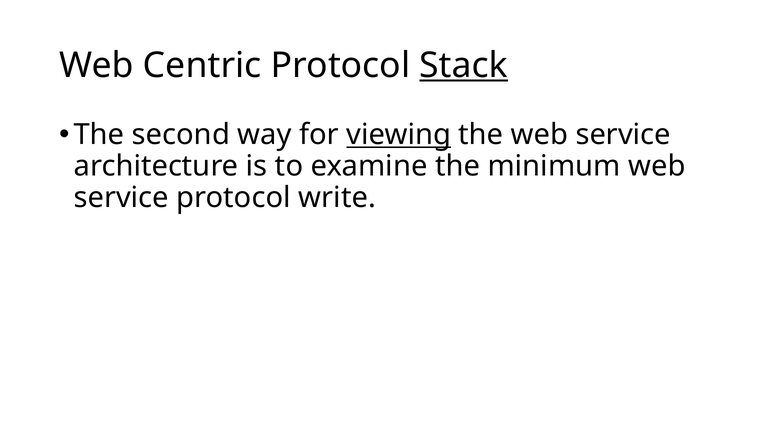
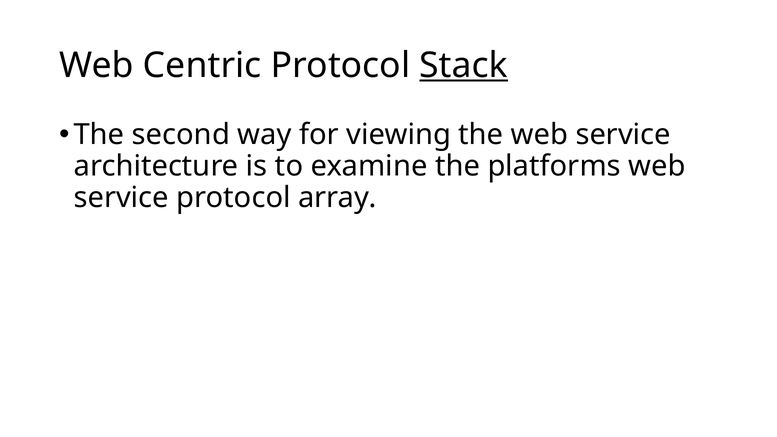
viewing underline: present -> none
minimum: minimum -> platforms
write: write -> array
